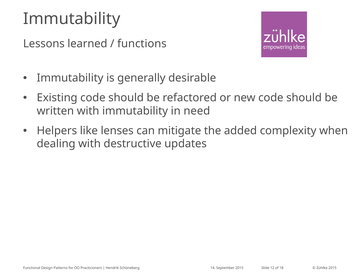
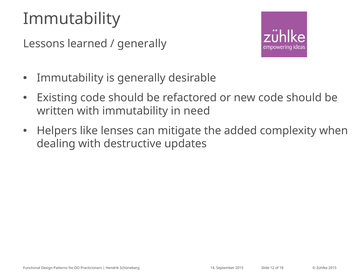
functions at (142, 44): functions -> generally
